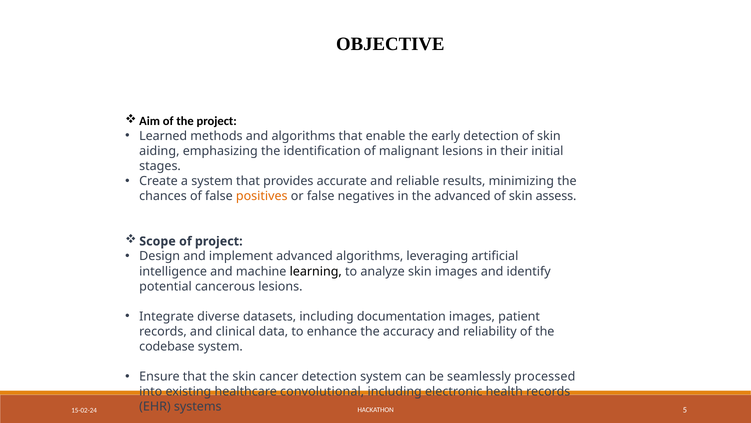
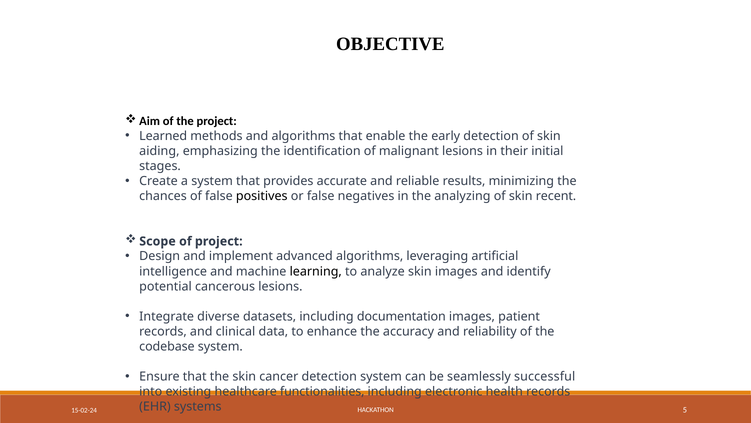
positives colour: orange -> black
the advanced: advanced -> analyzing
assess: assess -> recent
processed: processed -> successful
convolutional: convolutional -> functionalities
